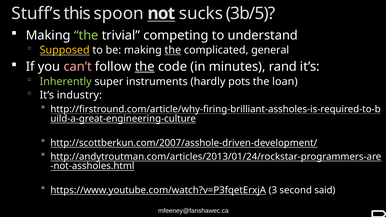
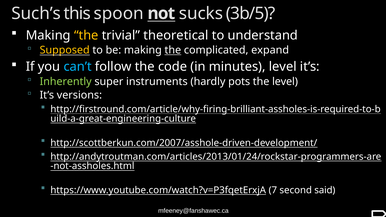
Stuff’s: Stuff’s -> Such’s
the at (86, 35) colour: light green -> yellow
competing: competing -> theoretical
general: general -> expand
can’t colour: pink -> light blue
the at (145, 67) underline: present -> none
minutes rand: rand -> level
the loan: loan -> level
industry: industry -> versions
3: 3 -> 7
